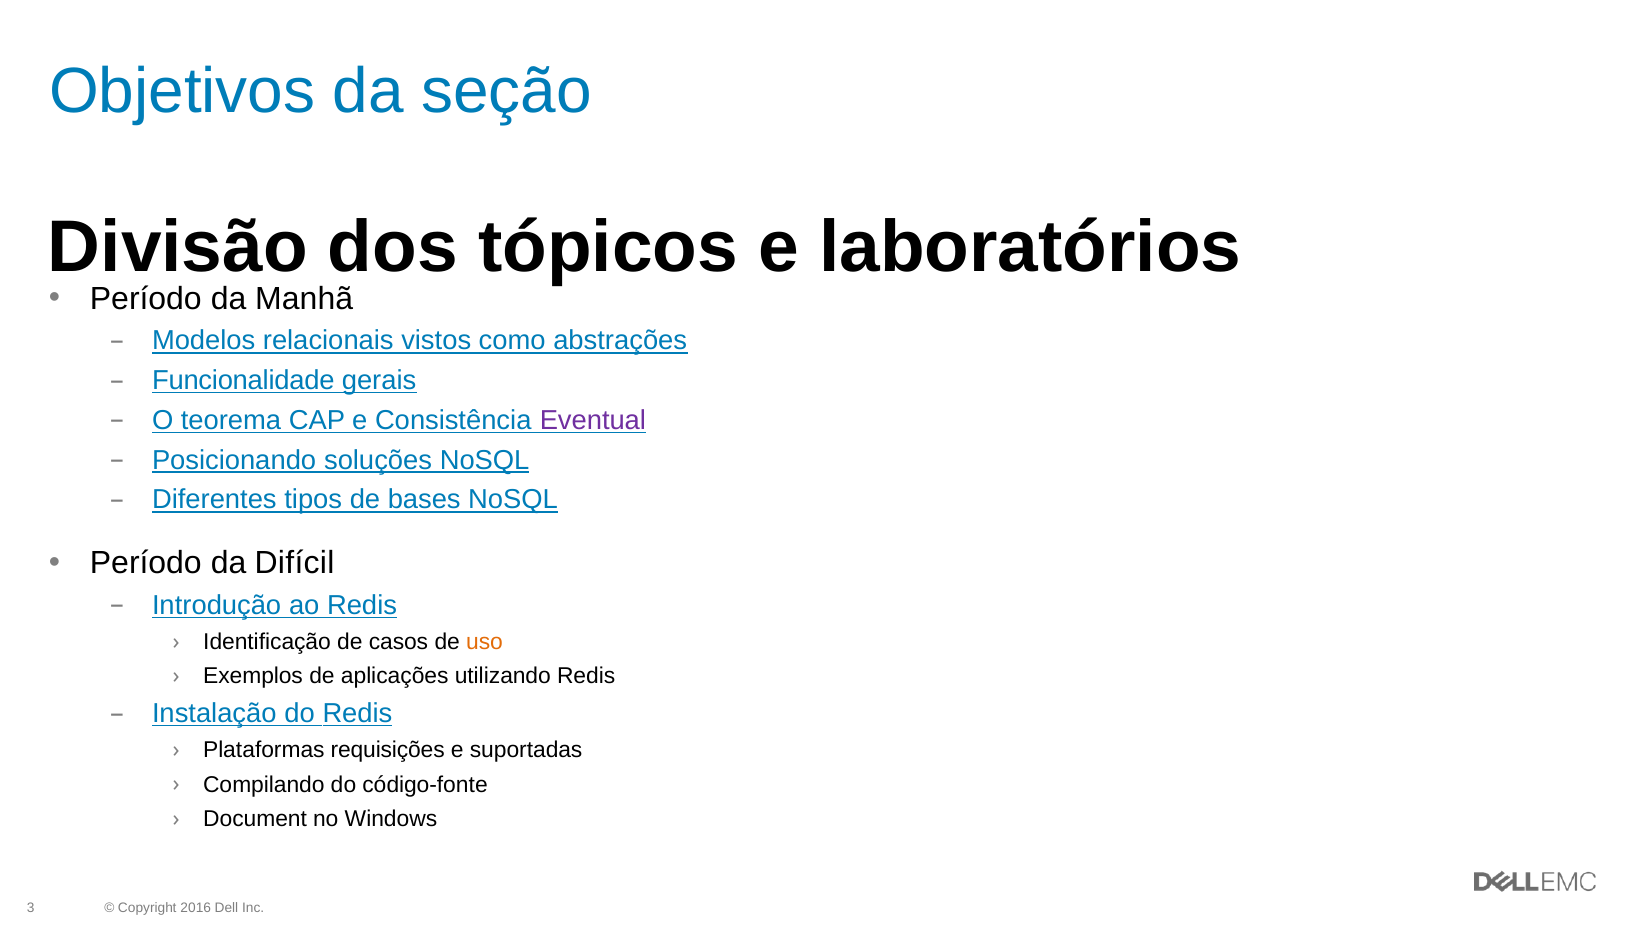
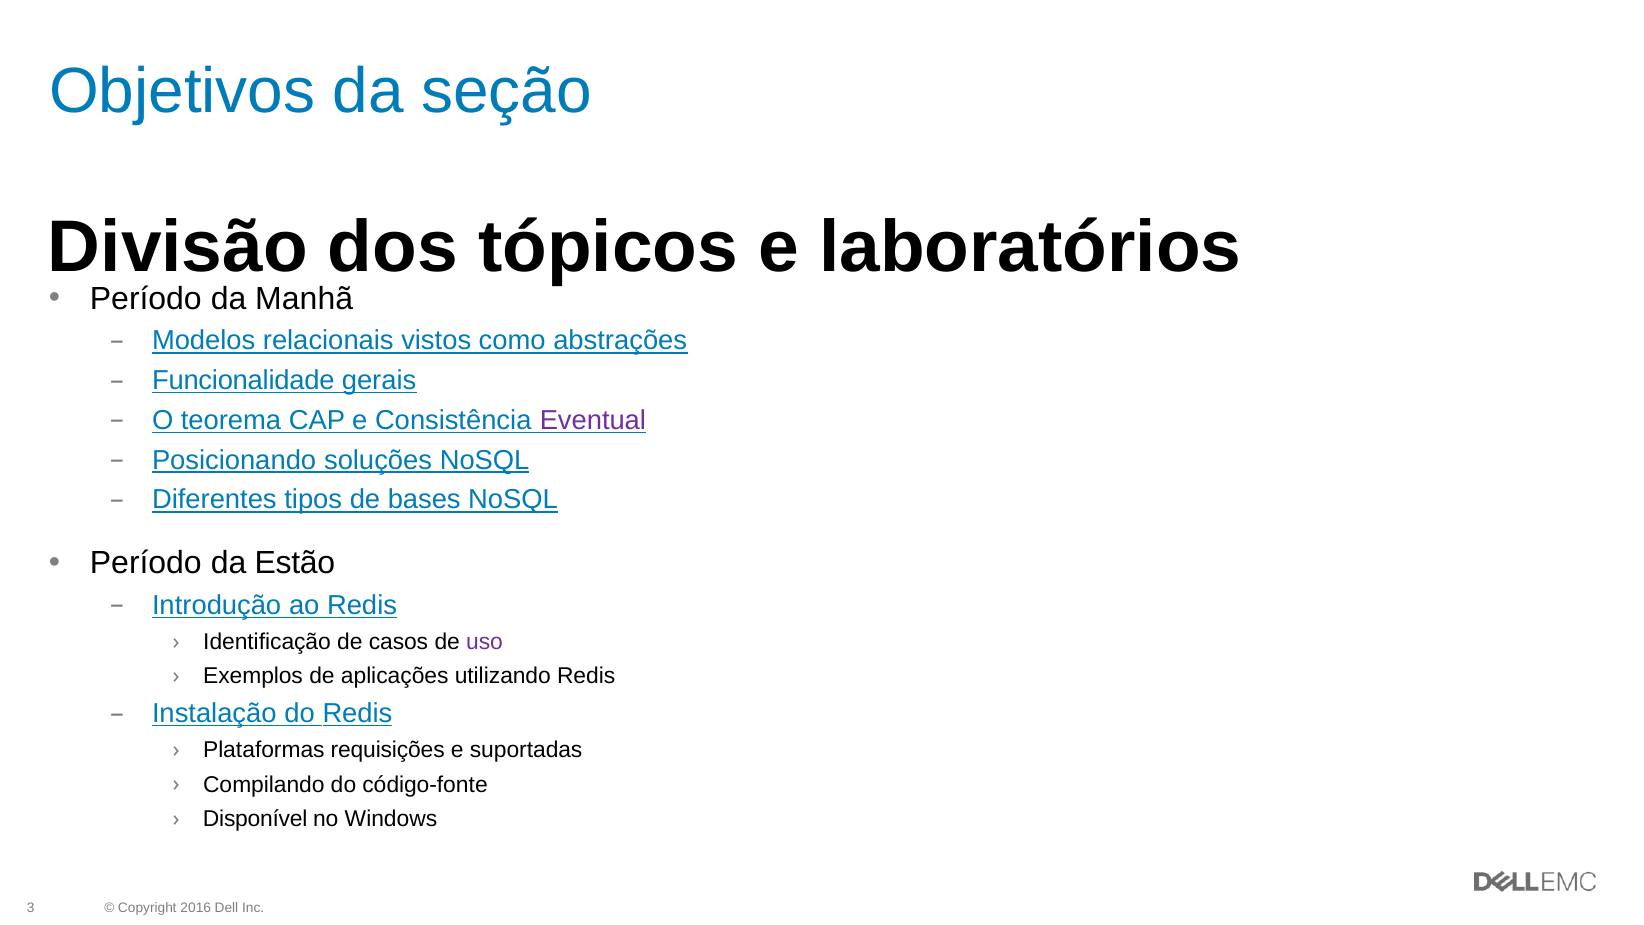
Difícil: Difícil -> Estão
uso colour: orange -> purple
Document: Document -> Disponível
